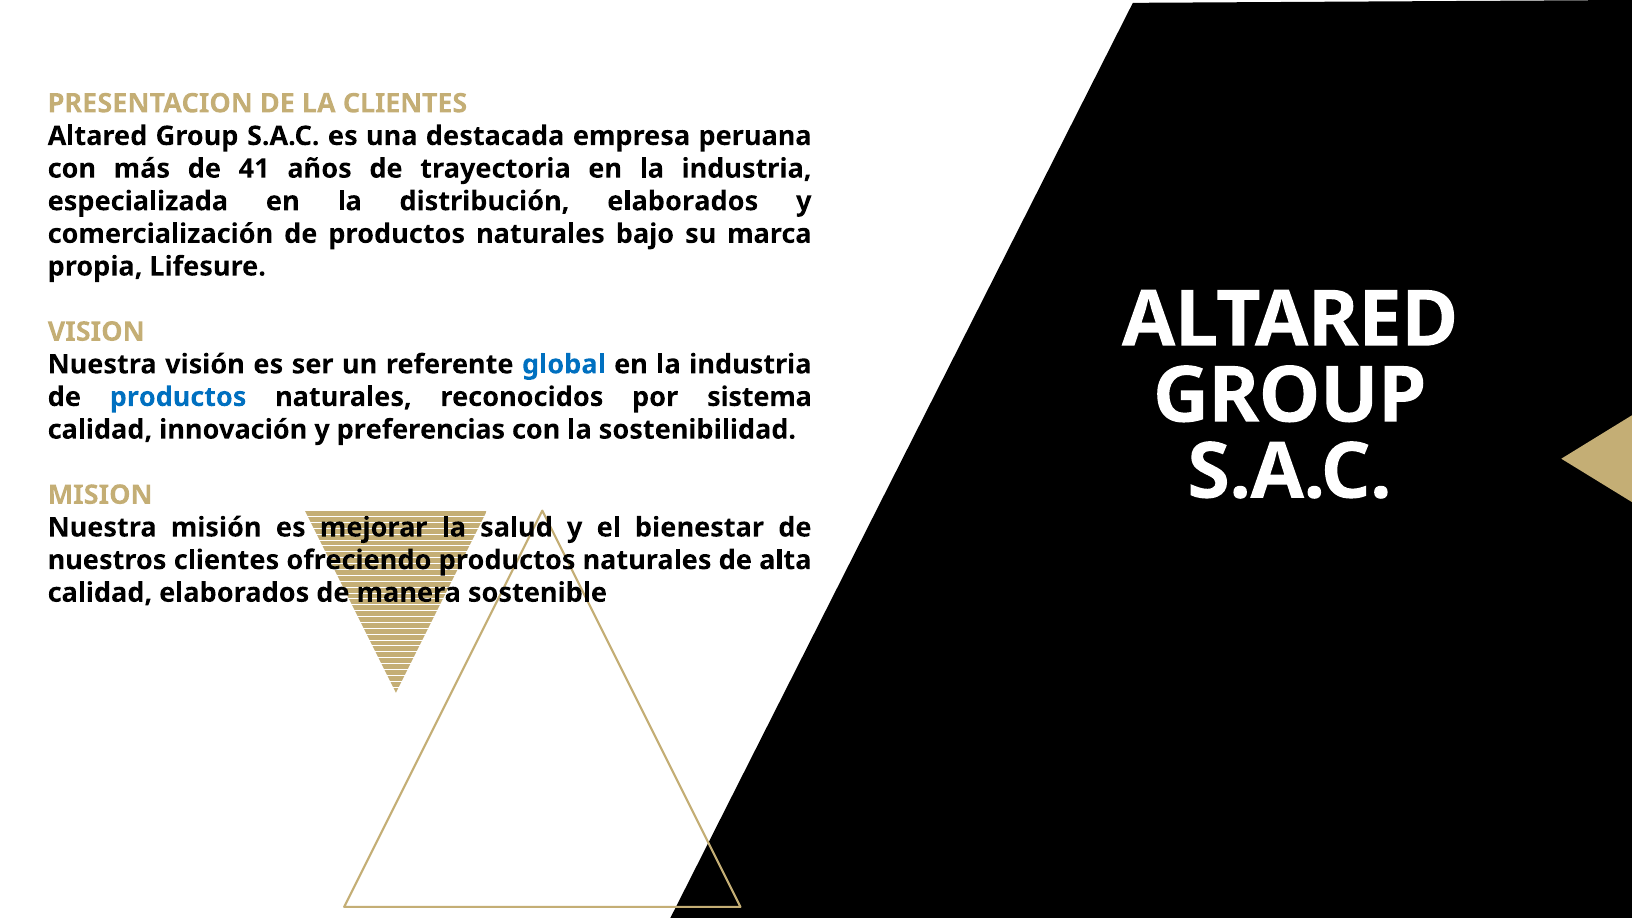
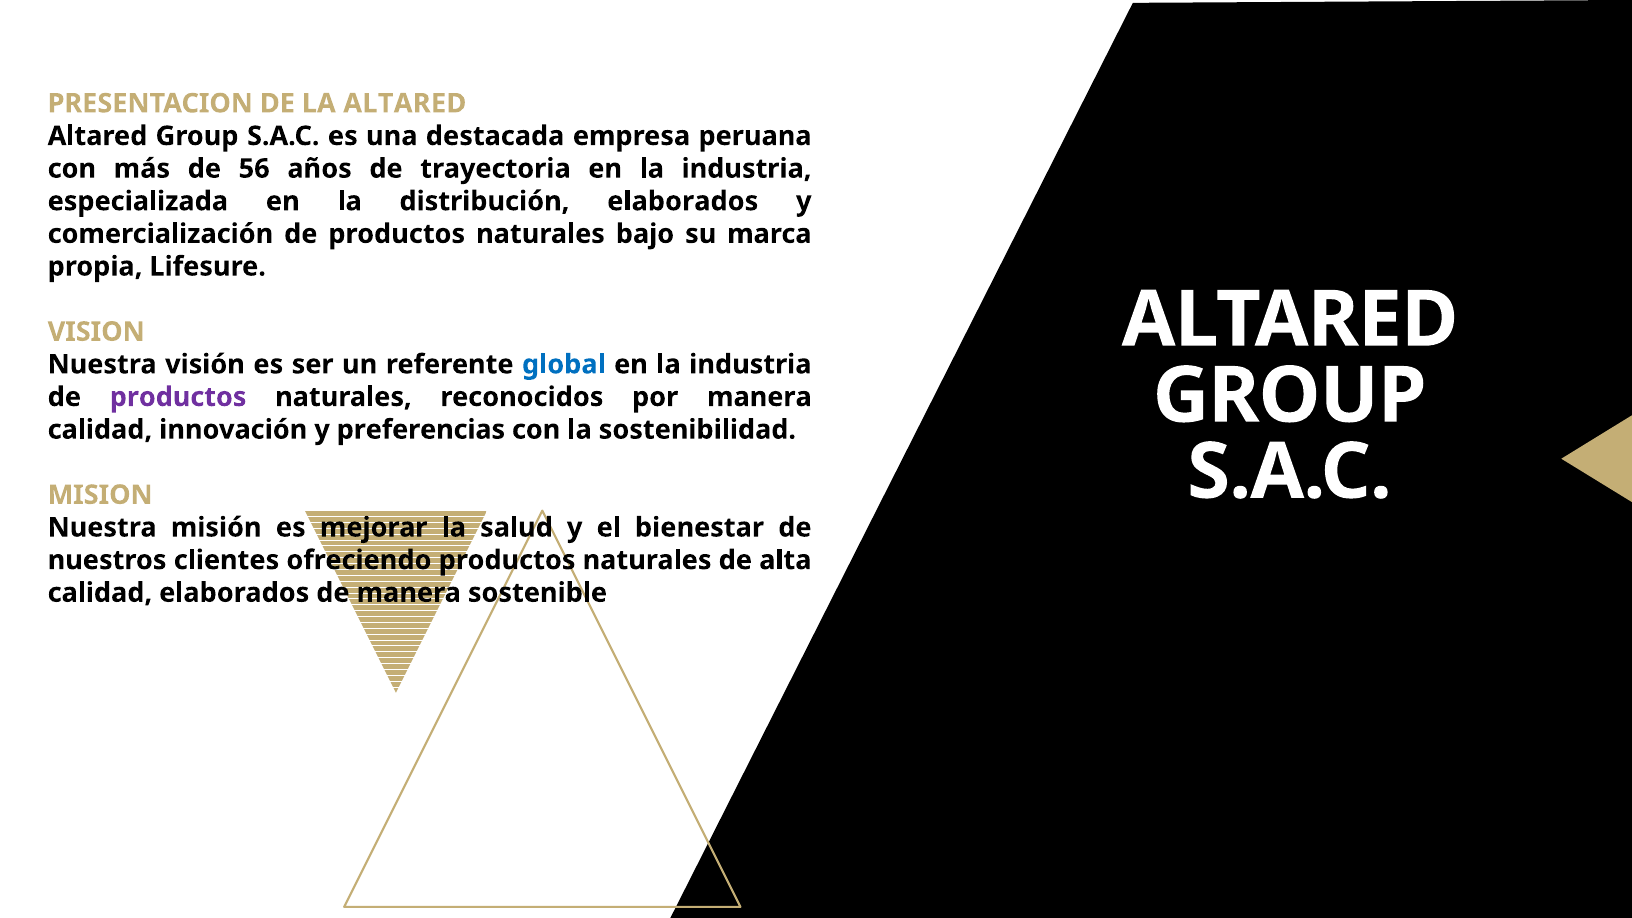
LA CLIENTES: CLIENTES -> ALTARED
41: 41 -> 56
productos at (178, 397) colour: blue -> purple
por sistema: sistema -> manera
